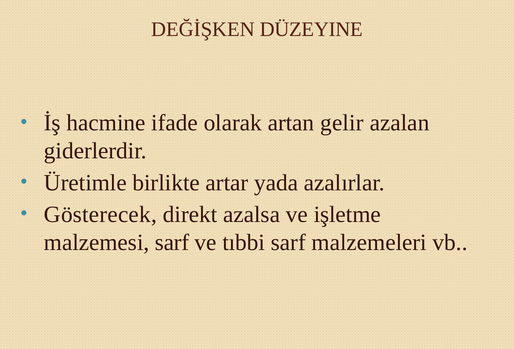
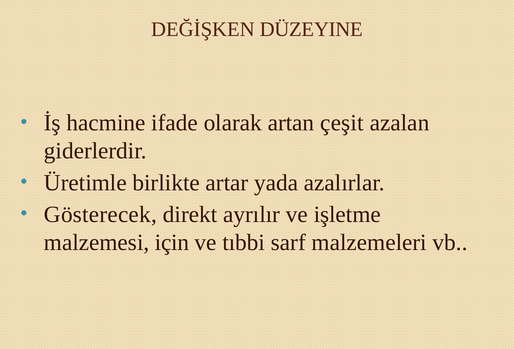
gelir: gelir -> çeşit
azalsa: azalsa -> ayrılır
malzemesi sarf: sarf -> için
